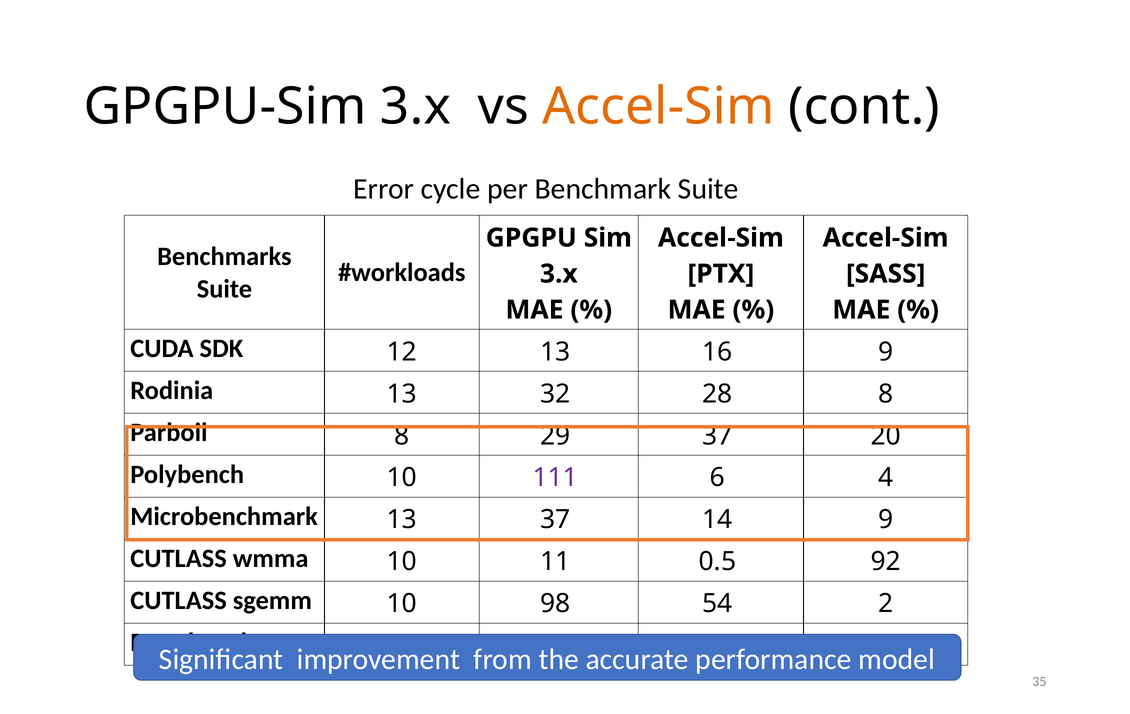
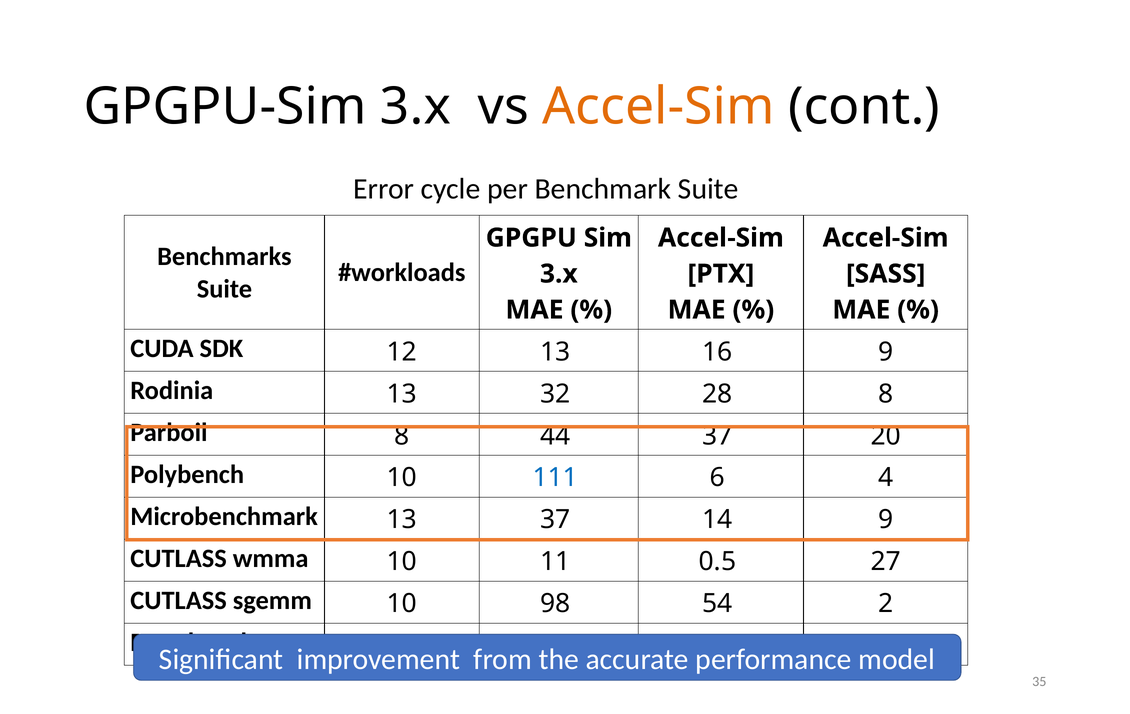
29: 29 -> 44
111 colour: purple -> blue
92: 92 -> 27
